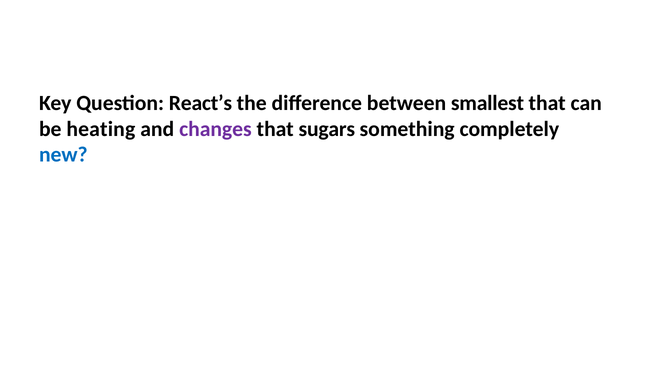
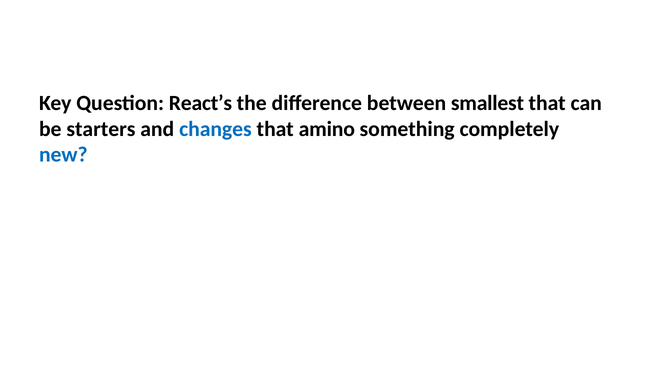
heating: heating -> starters
changes colour: purple -> blue
sugars: sugars -> amino
